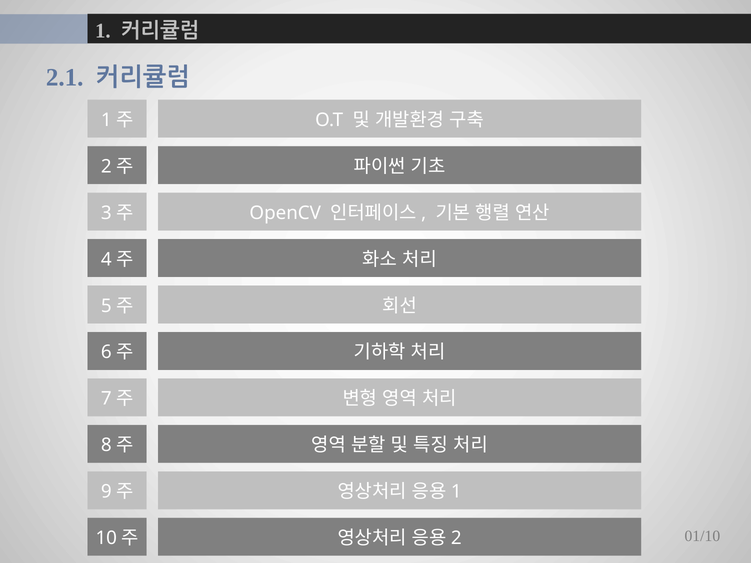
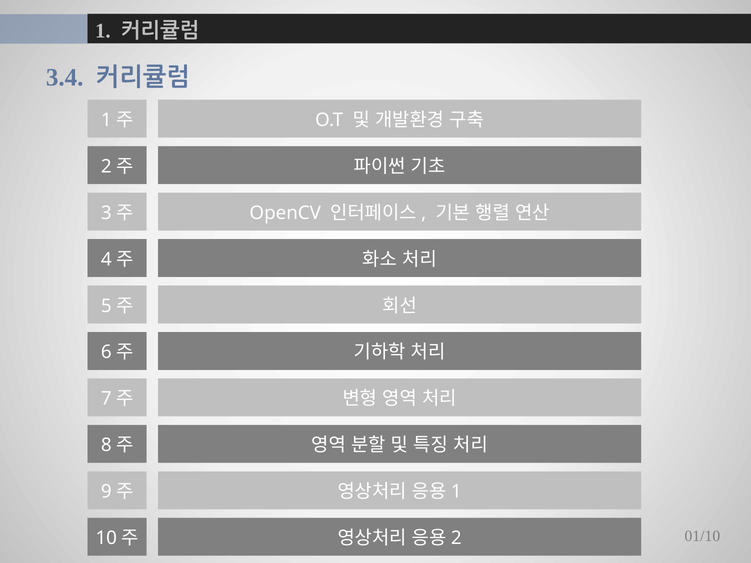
2.1: 2.1 -> 3.4
